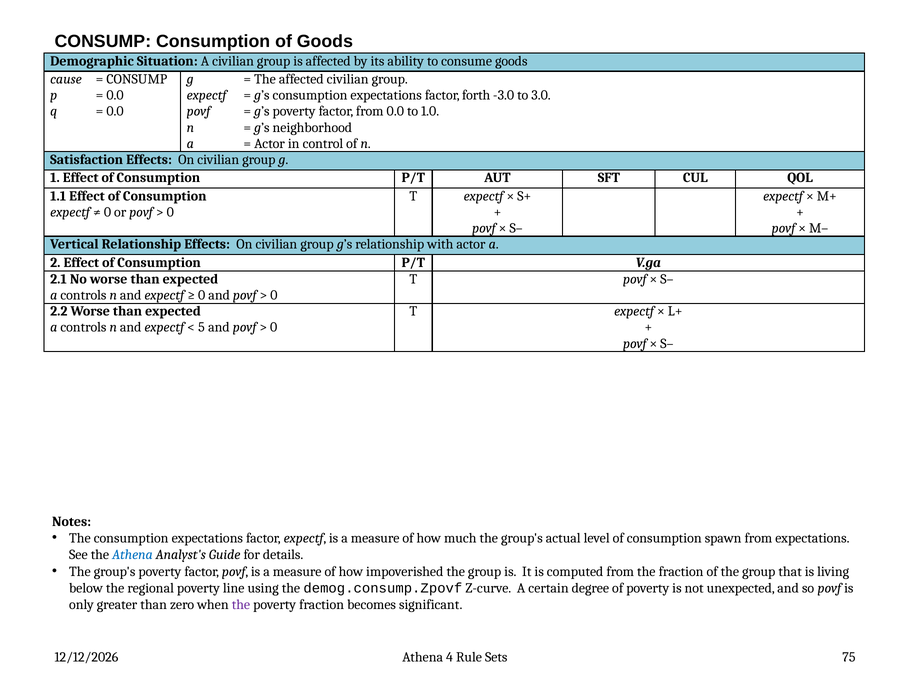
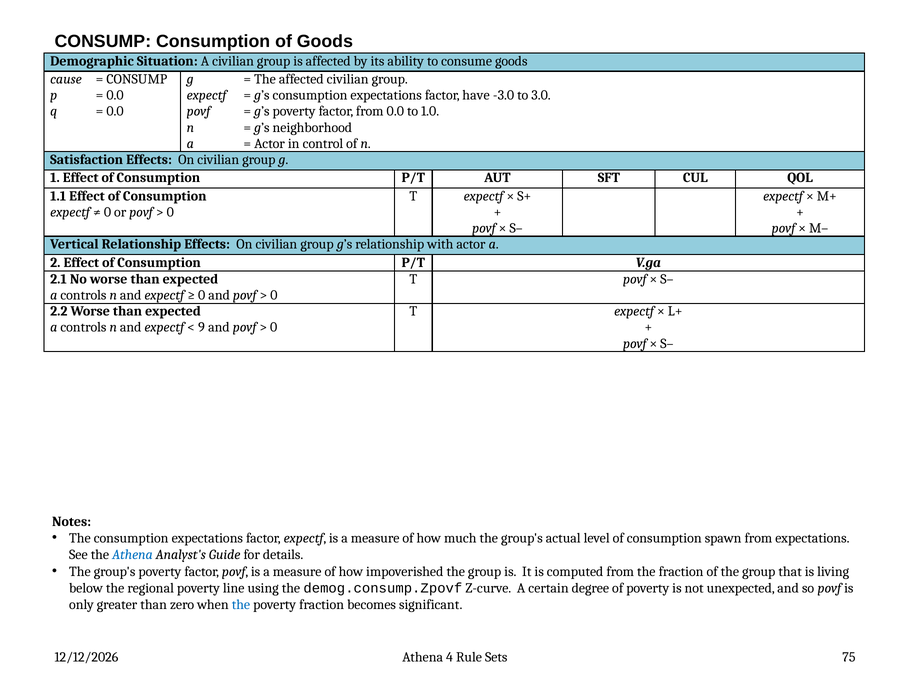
forth: forth -> have
5: 5 -> 9
the at (241, 605) colour: purple -> blue
